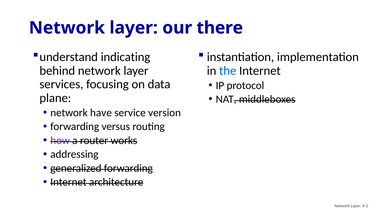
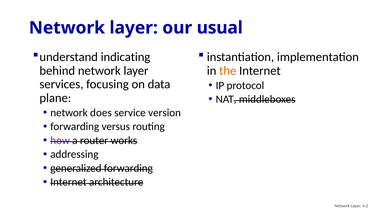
there: there -> usual
the colour: blue -> orange
have: have -> does
